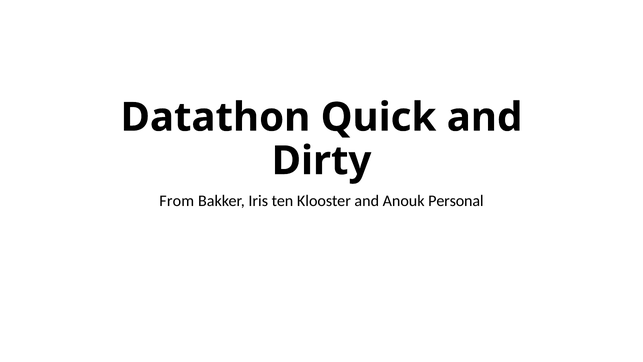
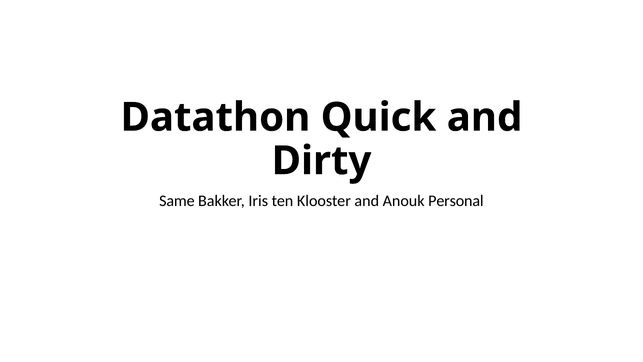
From: From -> Same
